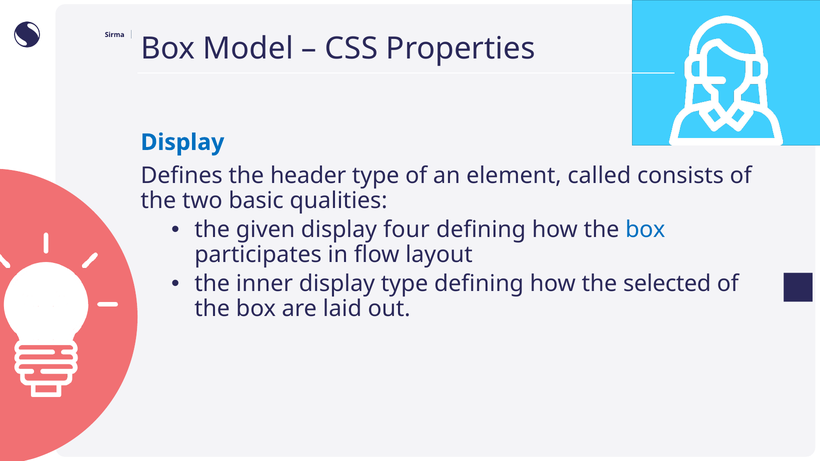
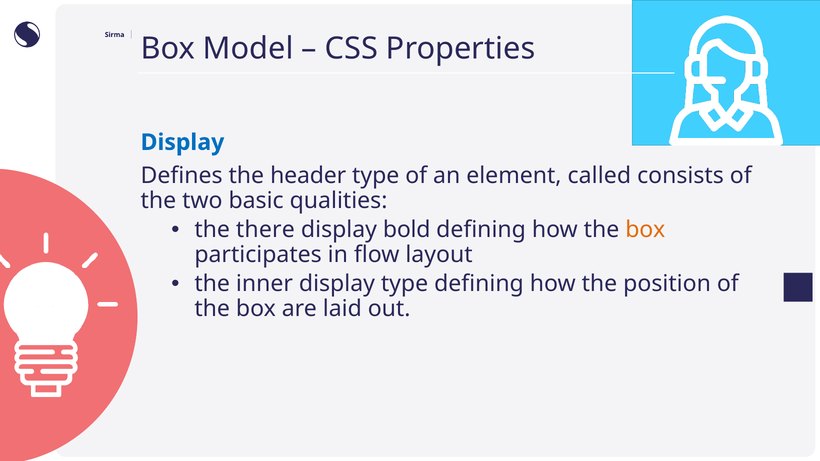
given: given -> there
four: four -> bold
box at (645, 230) colour: blue -> orange
selected: selected -> position
